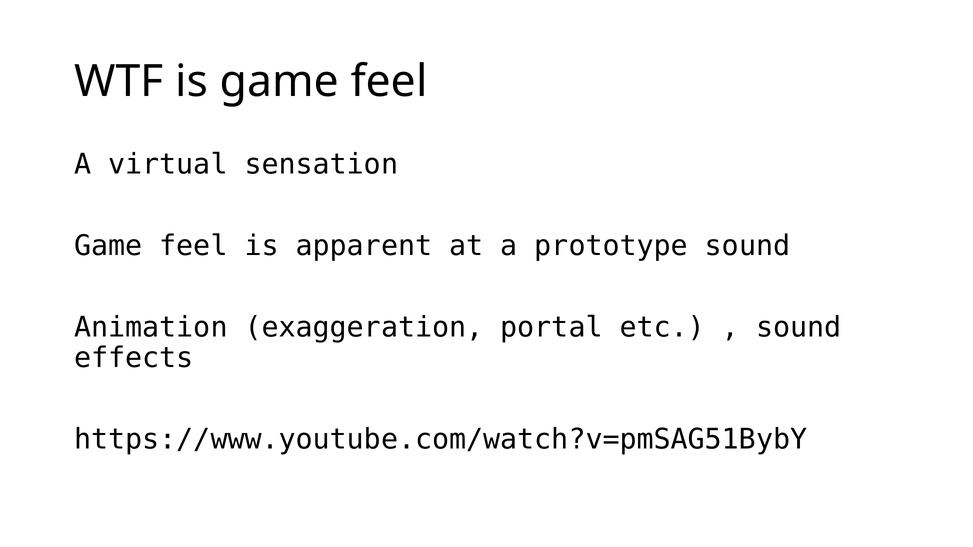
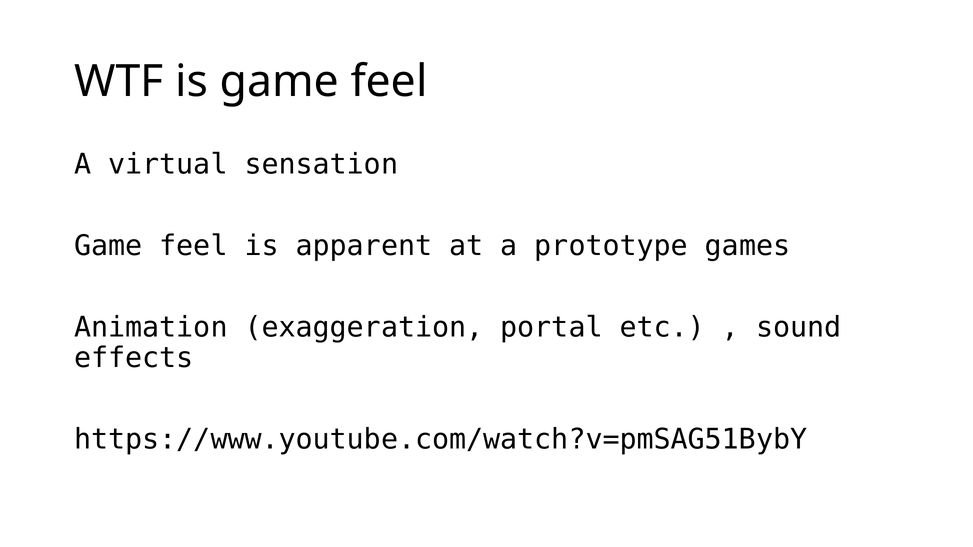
prototype sound: sound -> games
